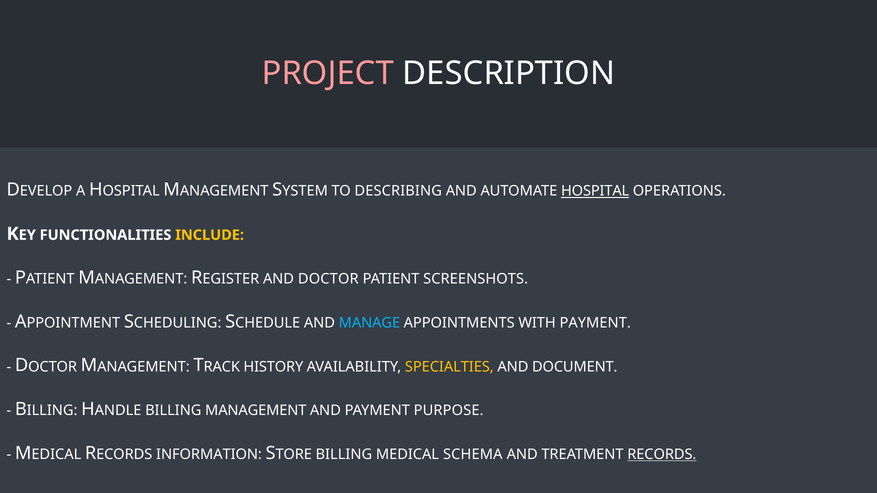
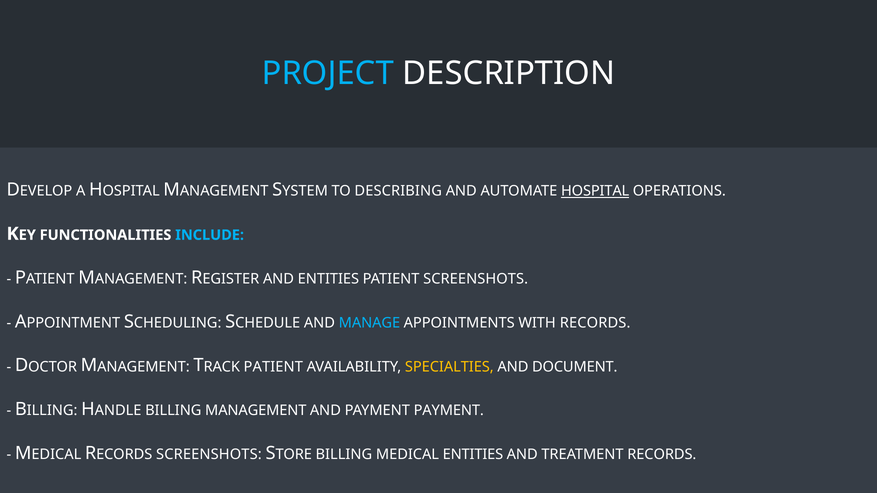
PROJECT colour: pink -> light blue
INCLUDE colour: yellow -> light blue
AND DOCTOR: DOCTOR -> ENTITIES
WITH PAYMENT: PAYMENT -> RECORDS
HISTORY at (273, 367): HISTORY -> PATIENT
PAYMENT PURPOSE: PURPOSE -> PAYMENT
INFORMATION at (209, 455): INFORMATION -> SCREENSHOTS
MEDICAL SCHEMA: SCHEMA -> ENTITIES
RECORDS at (662, 455) underline: present -> none
